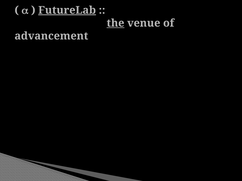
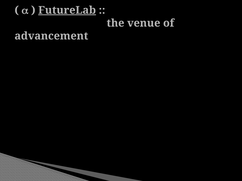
the underline: present -> none
